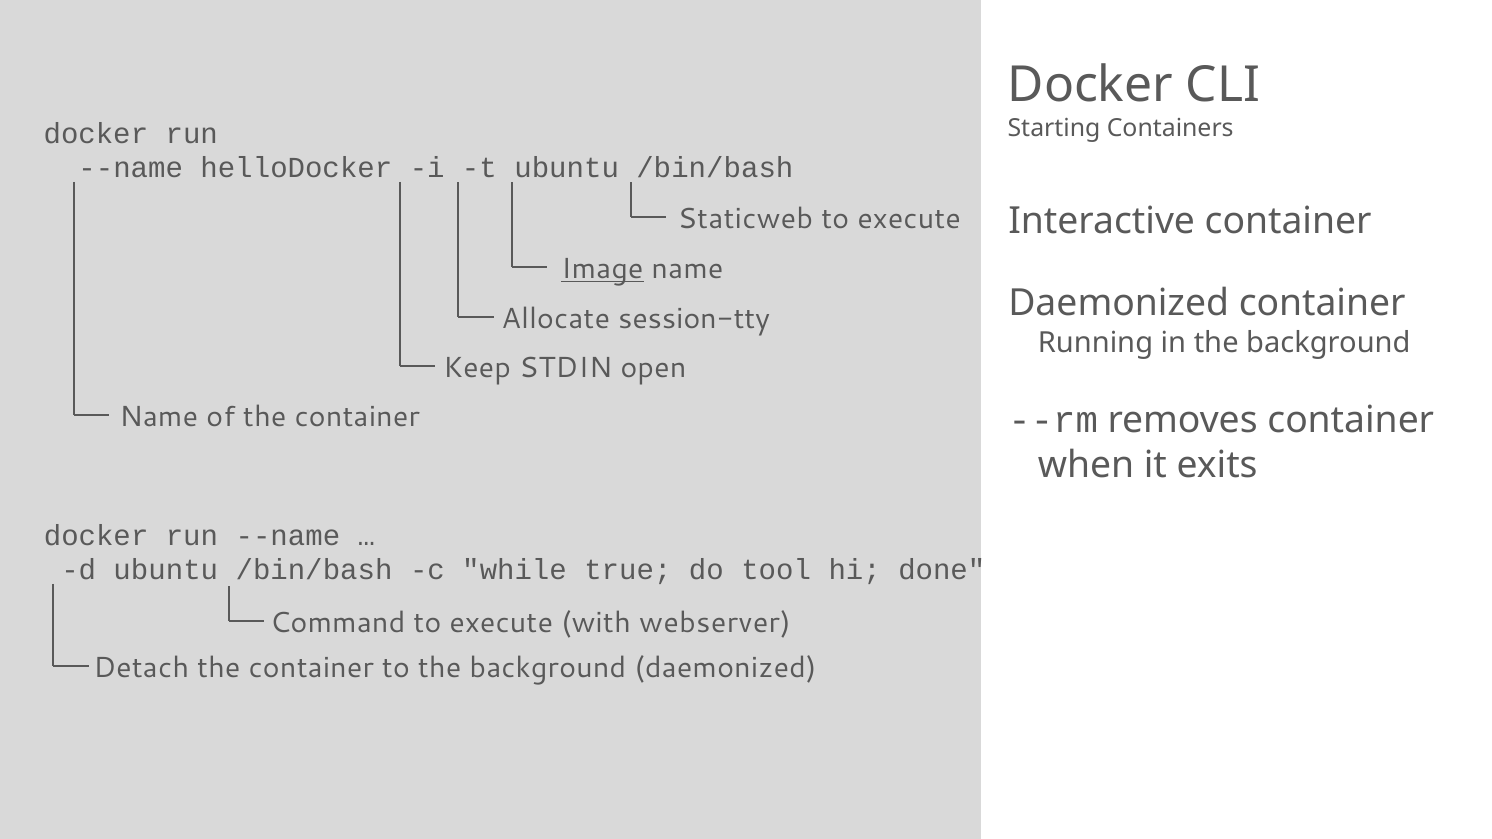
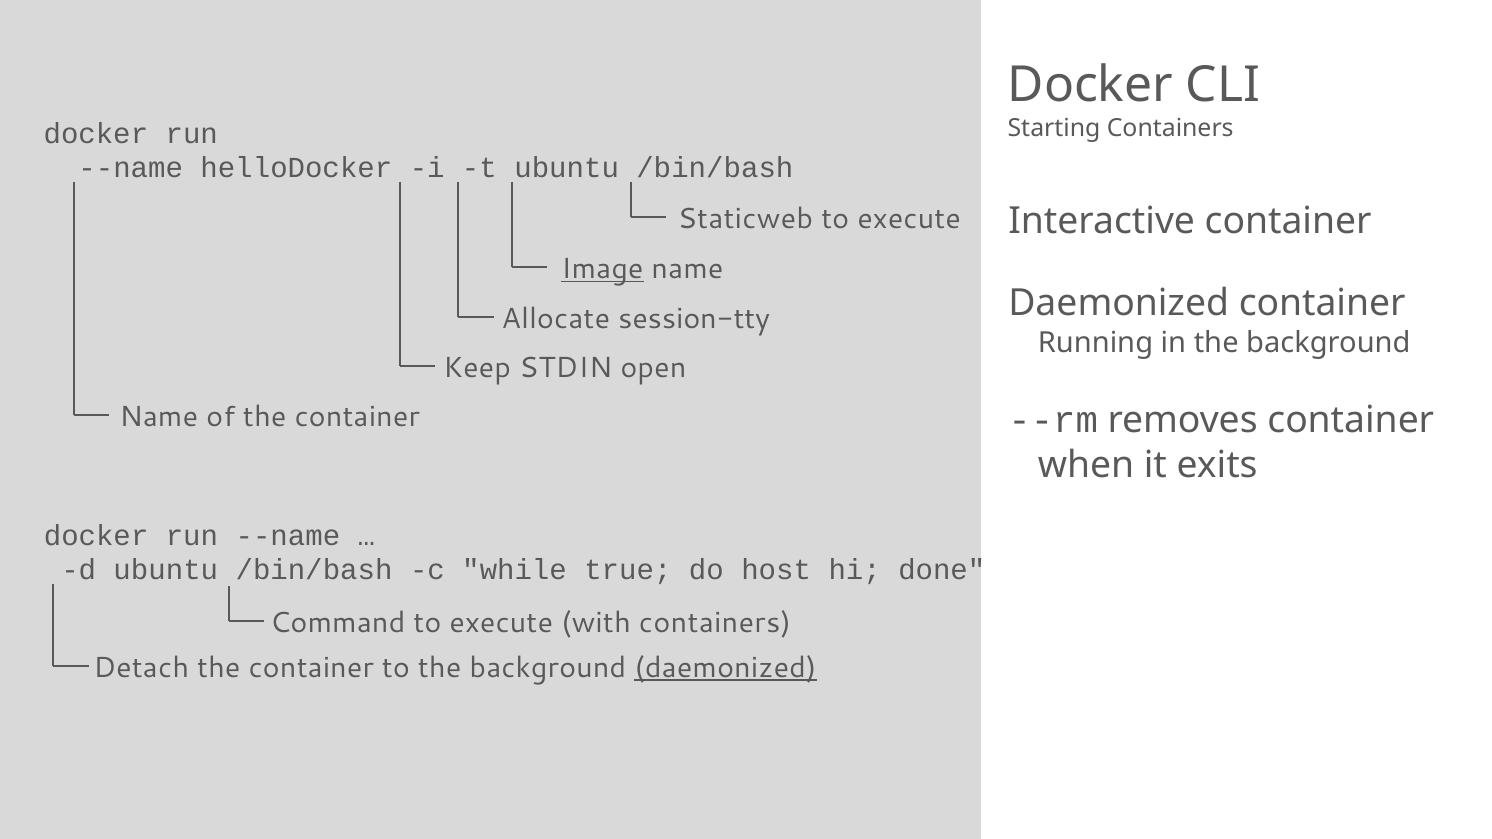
tool: tool -> host
with webserver: webserver -> containers
daemonized at (725, 668) underline: none -> present
